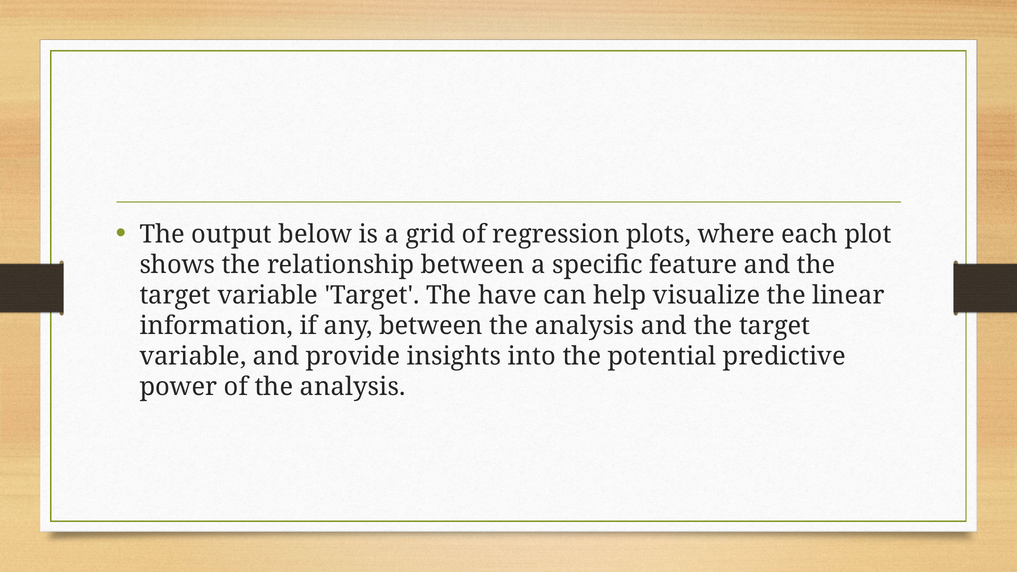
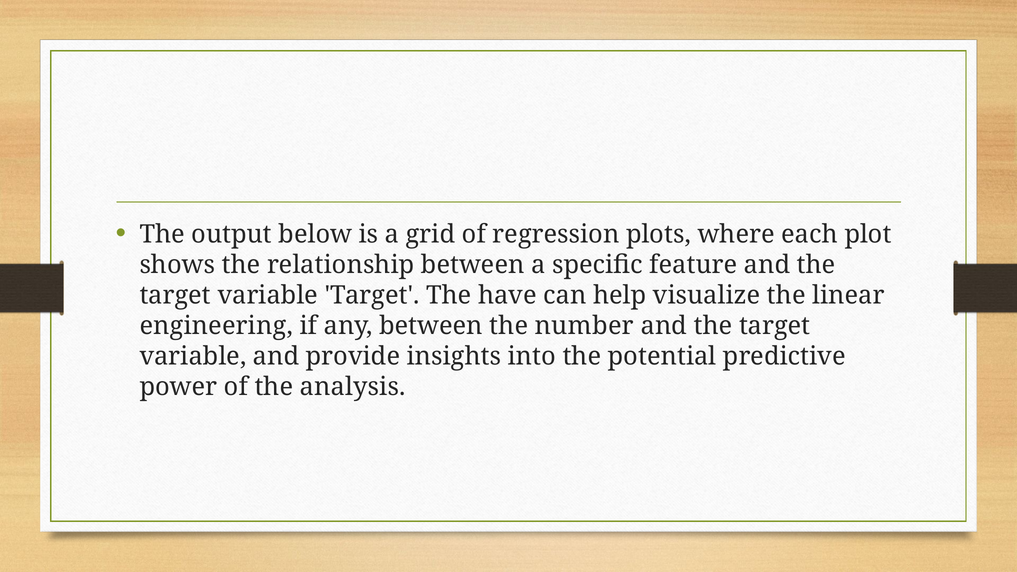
information: information -> engineering
between the analysis: analysis -> number
